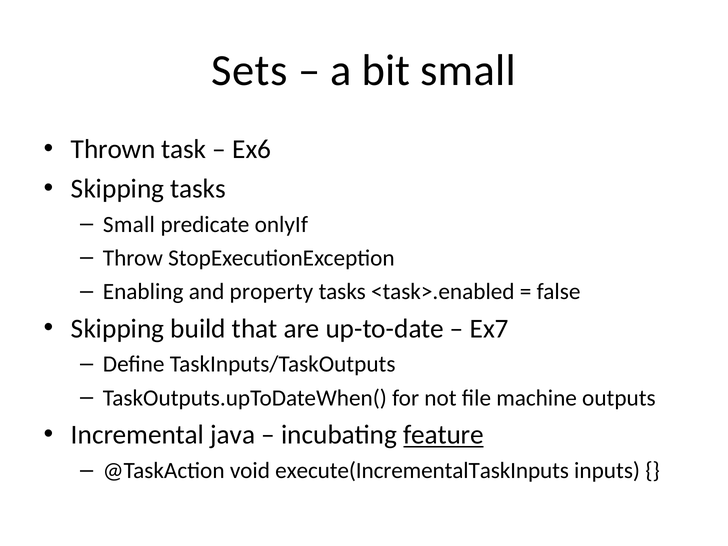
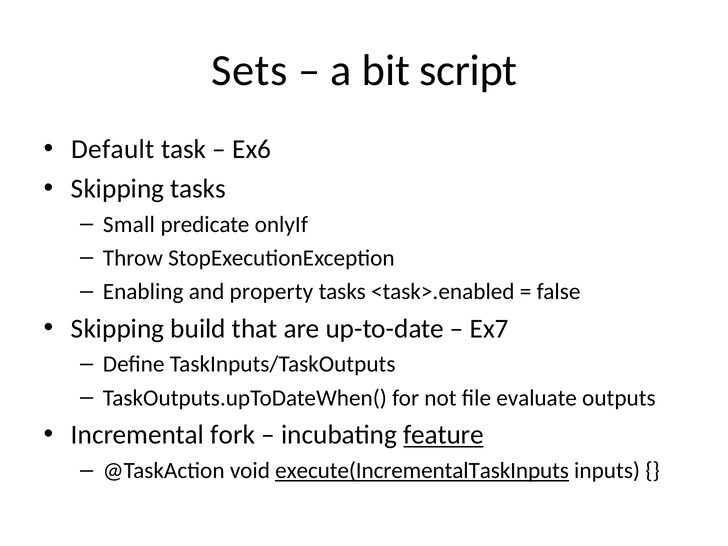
bit small: small -> script
Thrown: Thrown -> Default
machine: machine -> evaluate
java: java -> fork
execute(IncrementalTaskInputs underline: none -> present
